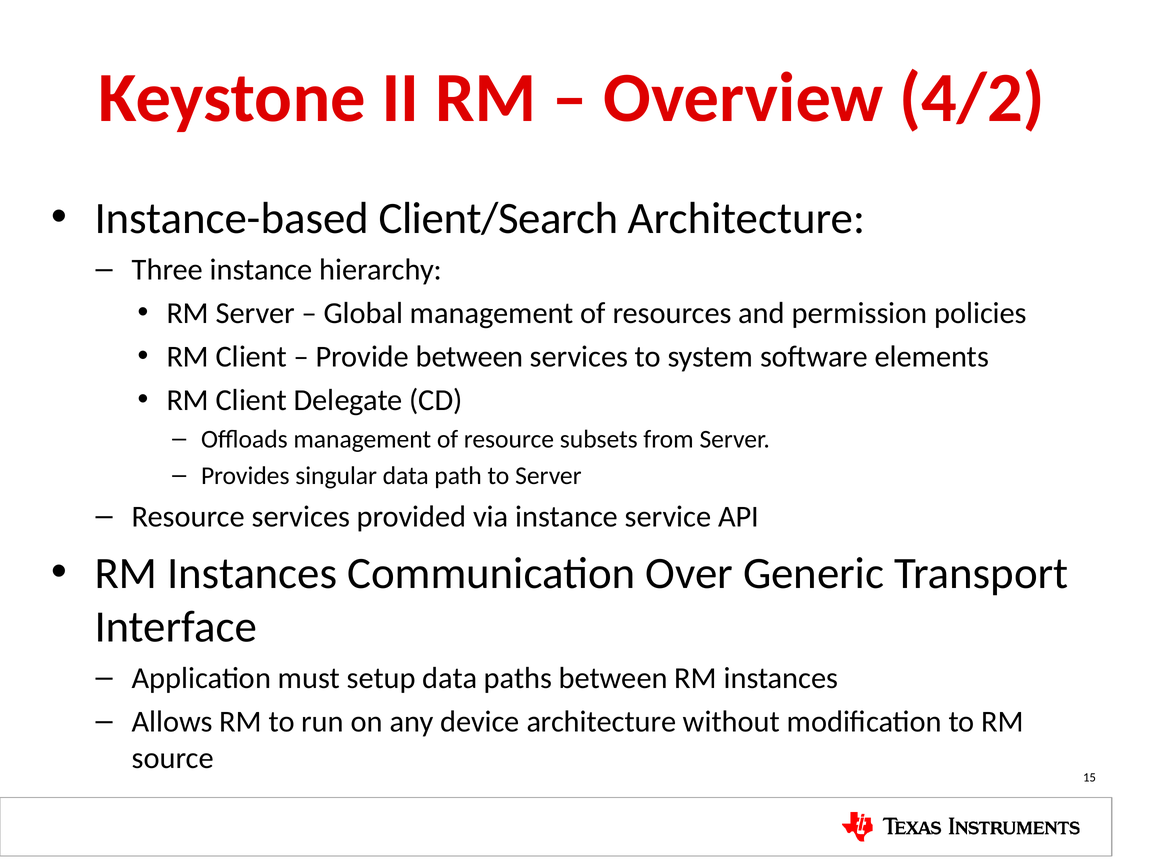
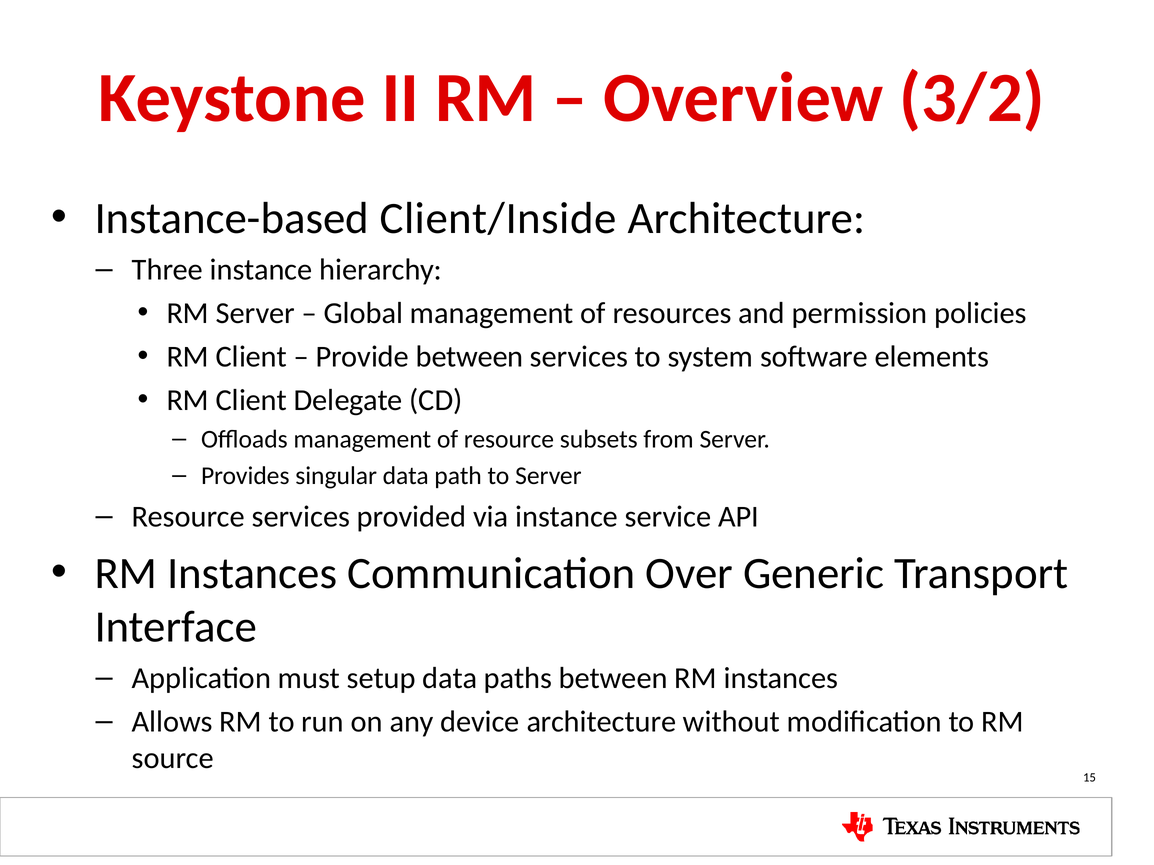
4/2: 4/2 -> 3/2
Client/Search: Client/Search -> Client/Inside
